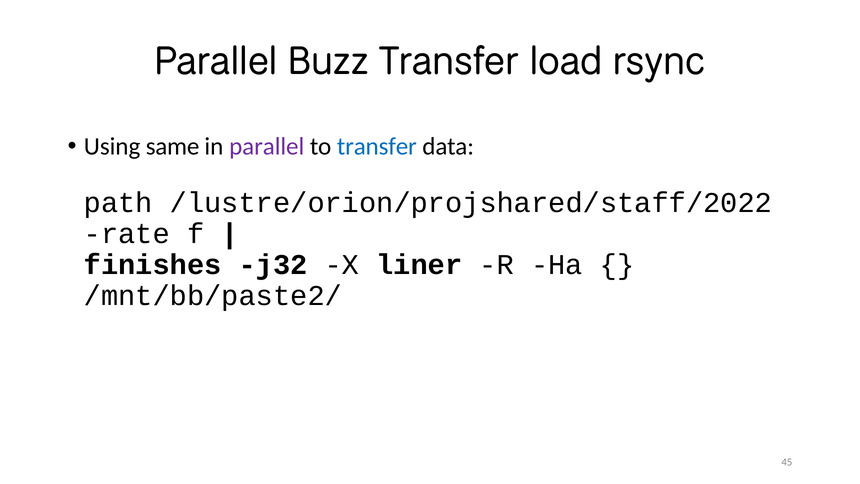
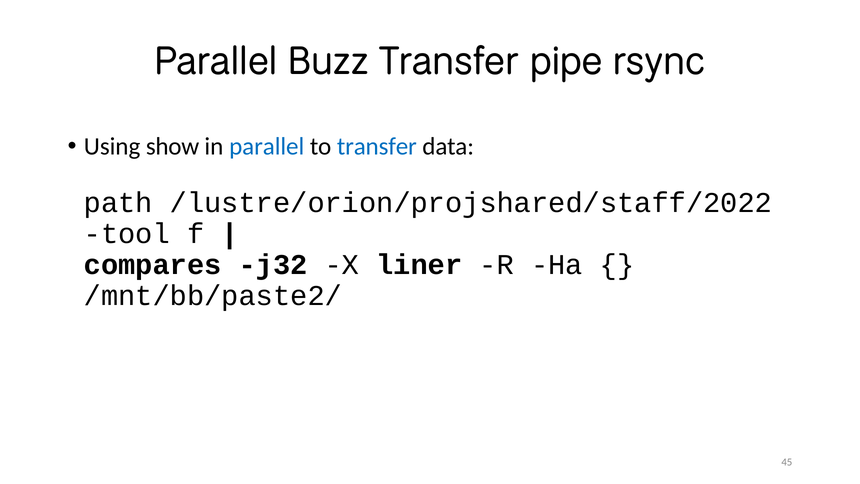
load: load -> pipe
same: same -> show
parallel at (267, 146) colour: purple -> blue
rate: rate -> tool
finishes: finishes -> compares
